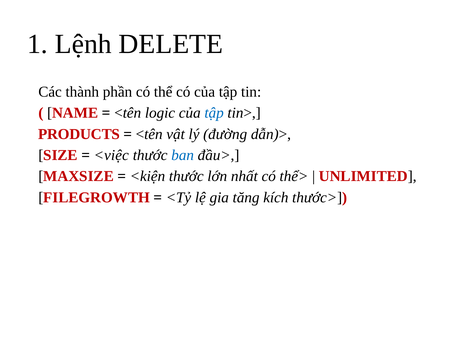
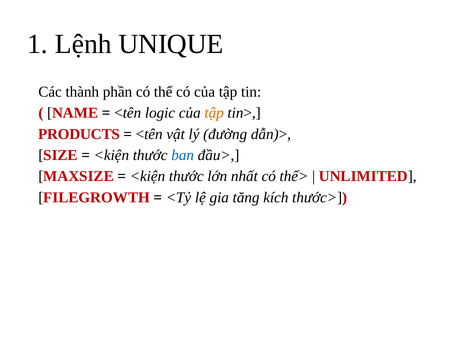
DELETE: DELETE -> UNIQUE
tập at (214, 113) colour: blue -> orange
<việc at (111, 155): <việc -> <kiện
